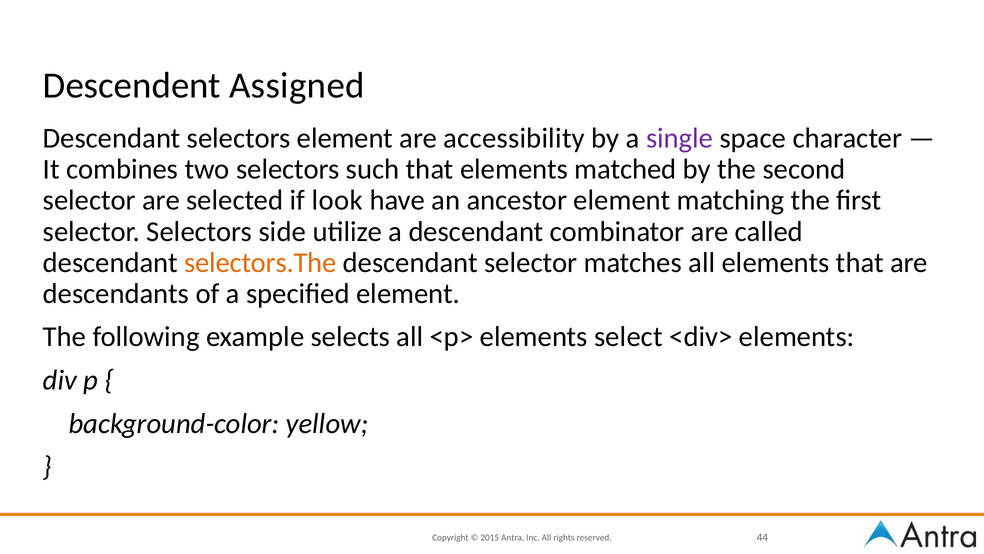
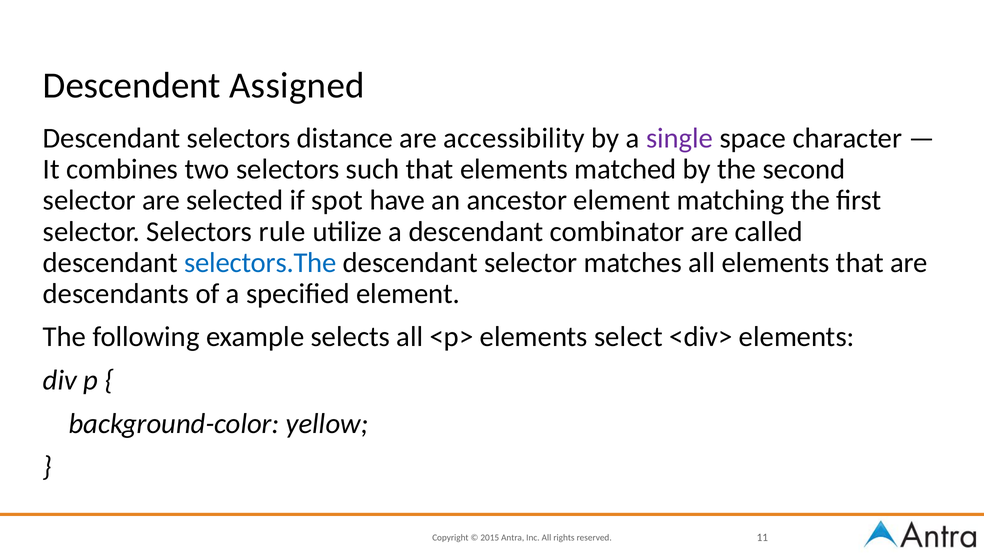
selectors element: element -> distance
look: look -> spot
side: side -> rule
selectors.The colour: orange -> blue
44: 44 -> 11
